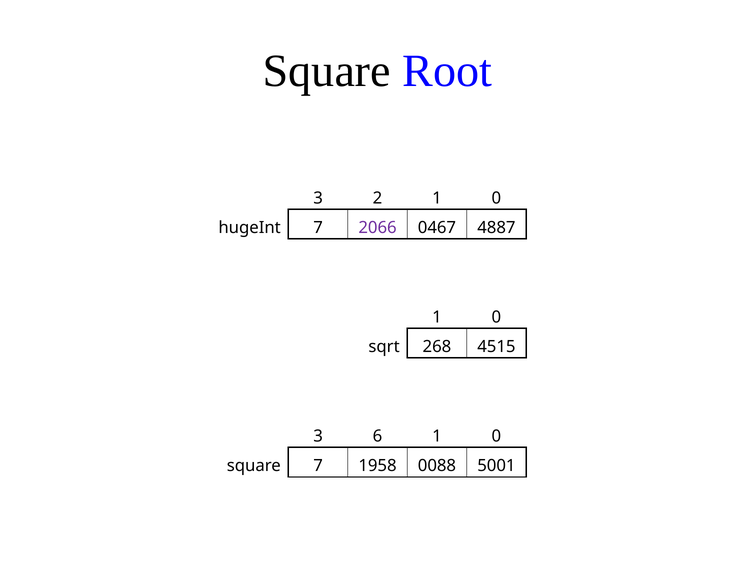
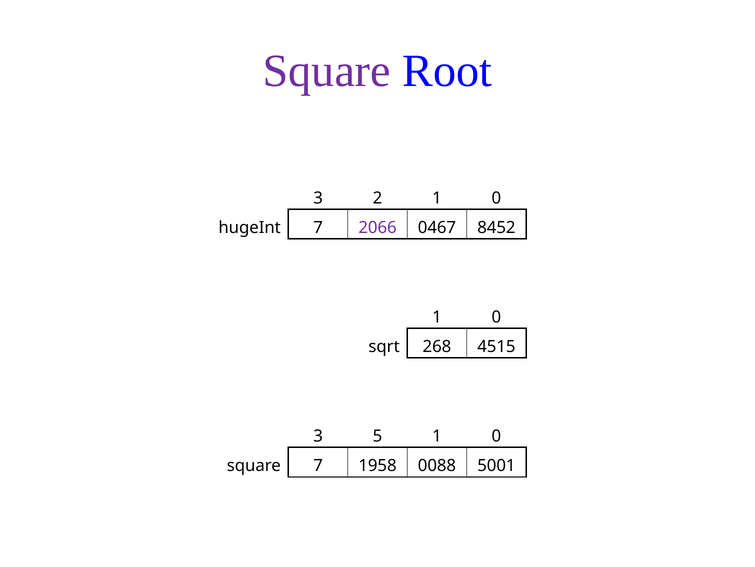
Square at (327, 71) colour: black -> purple
4887: 4887 -> 8452
6: 6 -> 5
